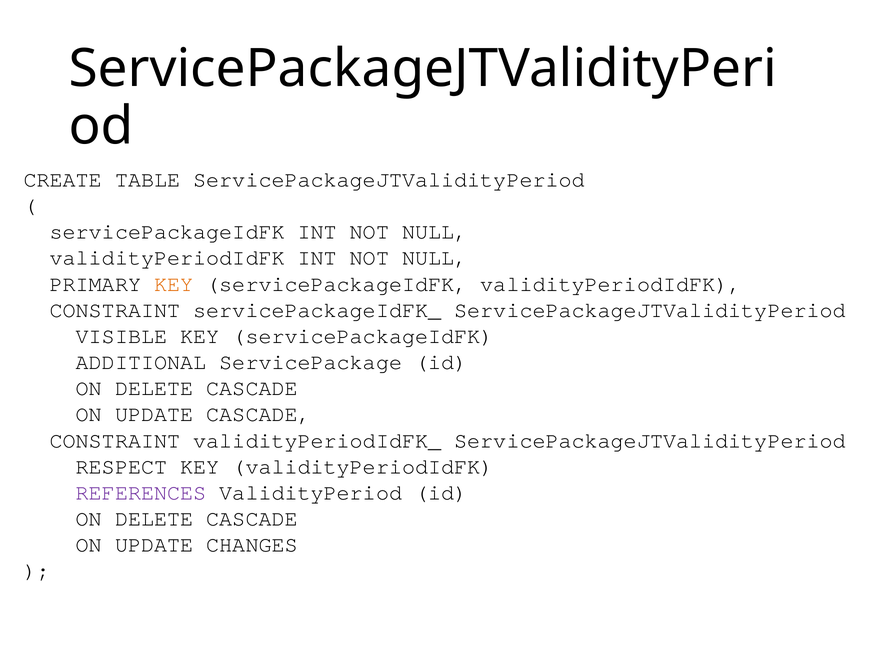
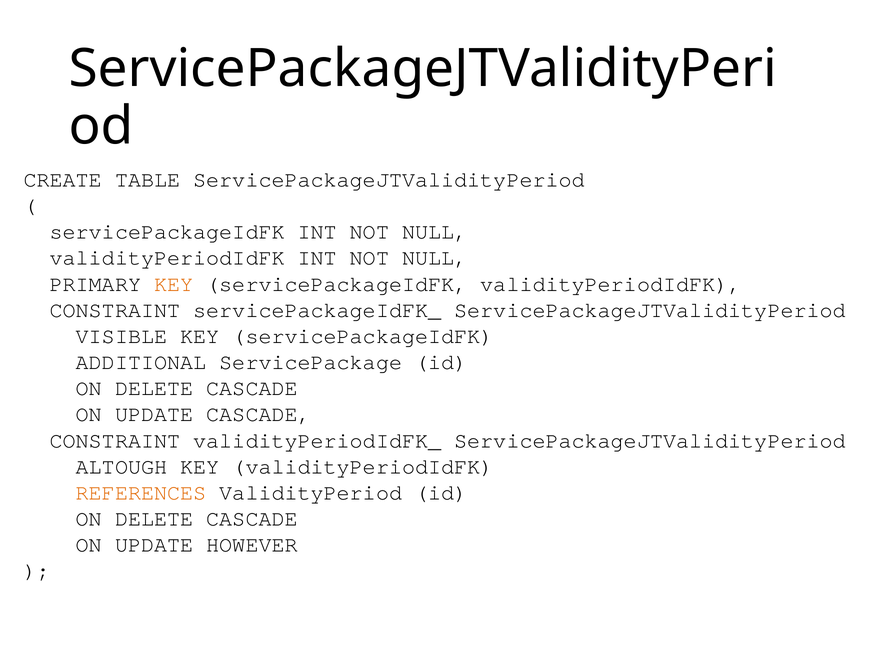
RESPECT: RESPECT -> ALTOUGH
REFERENCES colour: purple -> orange
CHANGES: CHANGES -> HOWEVER
